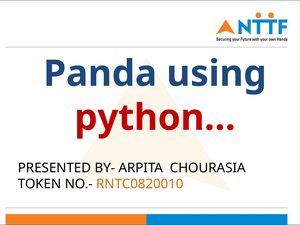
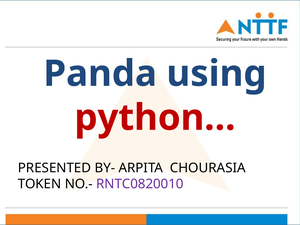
RNTC0820010 colour: orange -> purple
